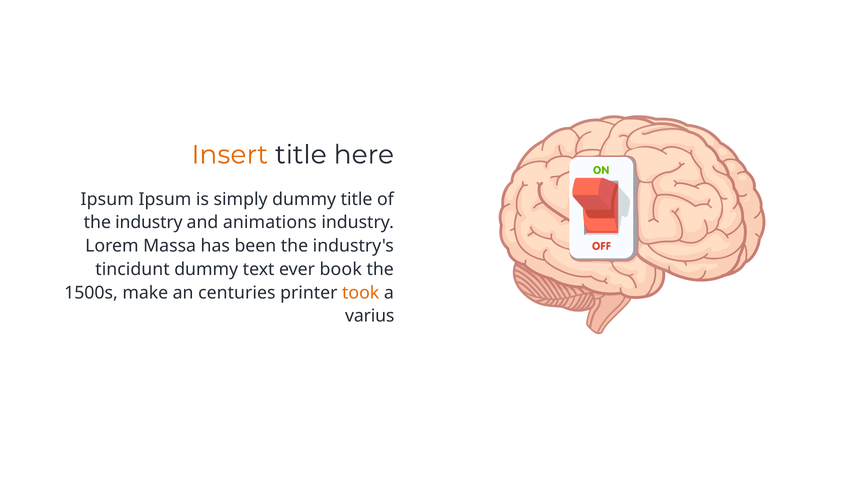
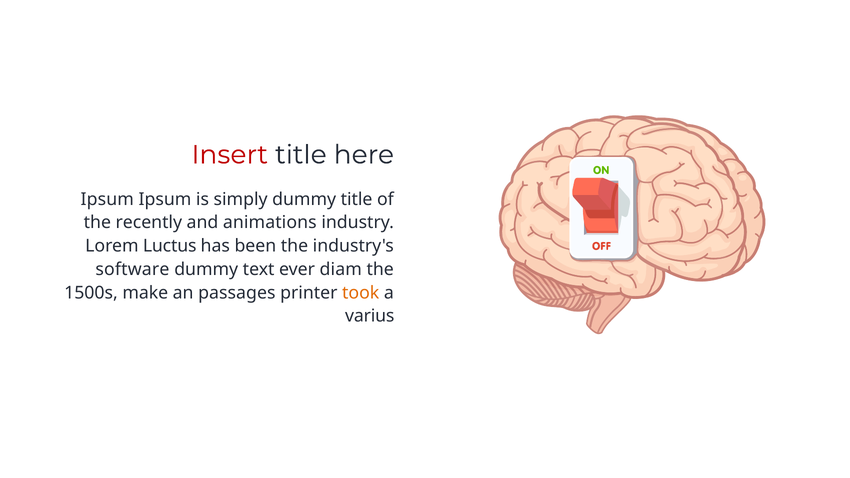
Insert colour: orange -> red
the industry: industry -> recently
Massa: Massa -> Luctus
tincidunt: tincidunt -> software
book: book -> diam
centuries: centuries -> passages
